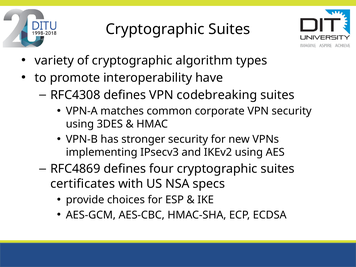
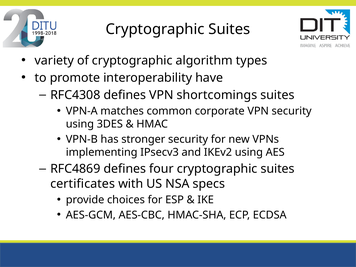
codebreaking: codebreaking -> shortcomings
